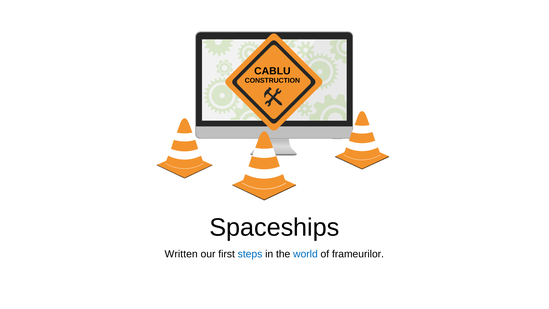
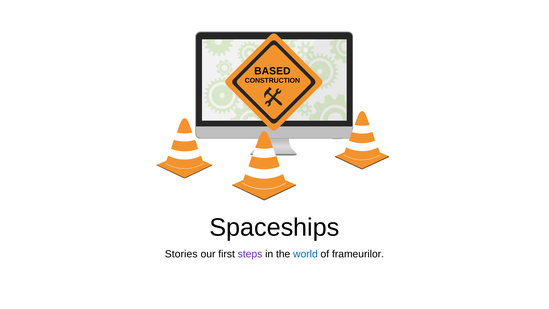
CABLU: CABLU -> BASED
Written: Written -> Stories
steps colour: blue -> purple
